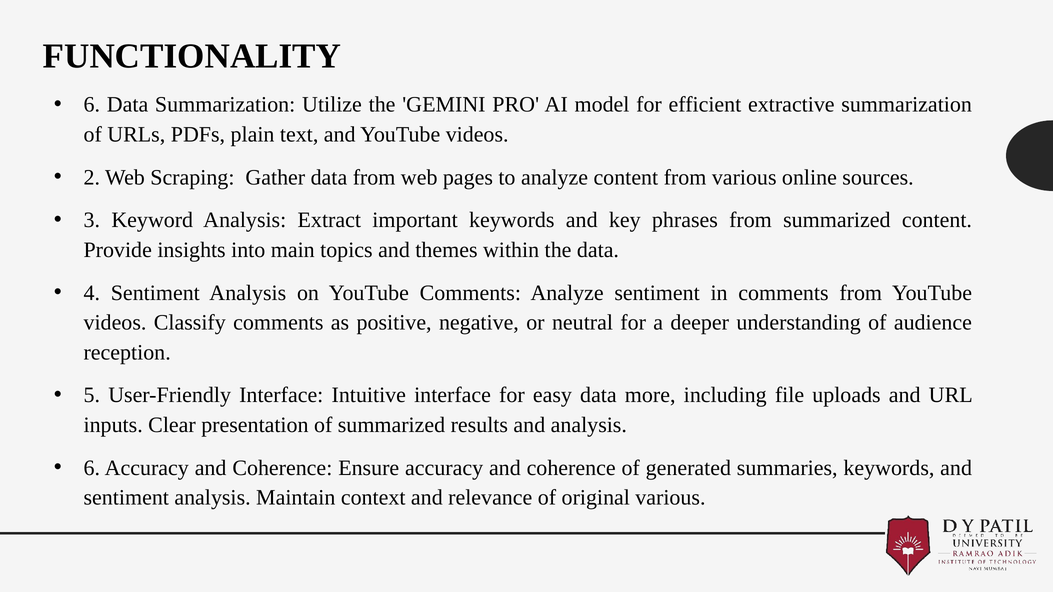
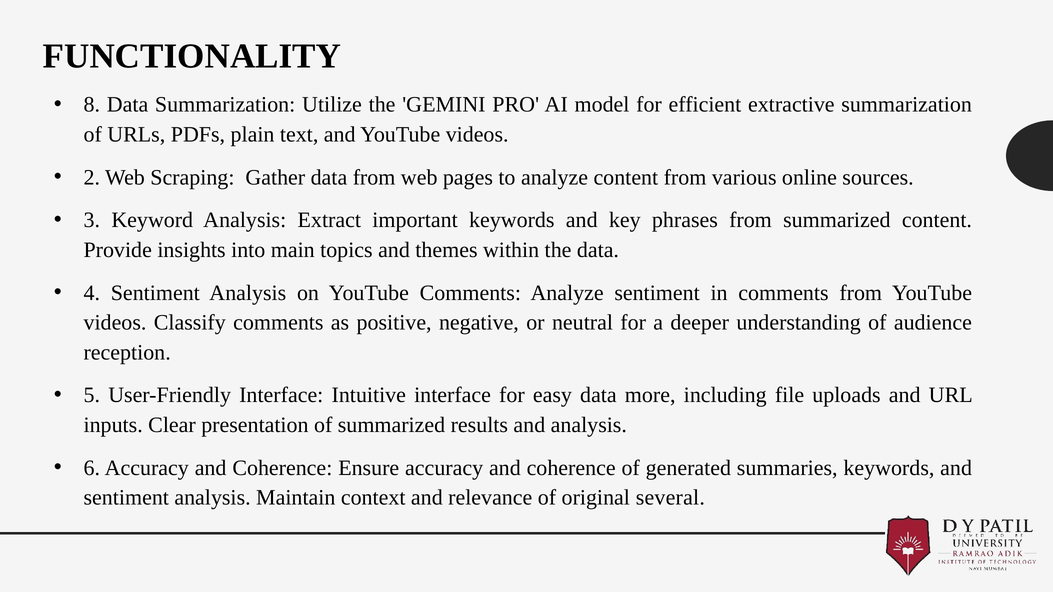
6 at (92, 105): 6 -> 8
original various: various -> several
